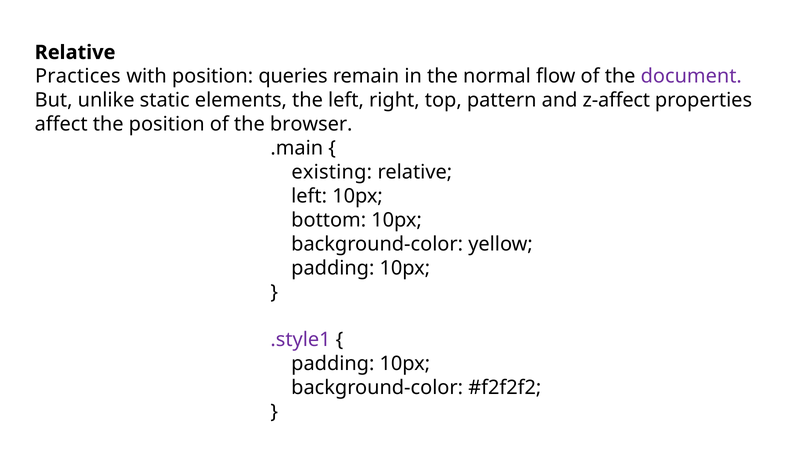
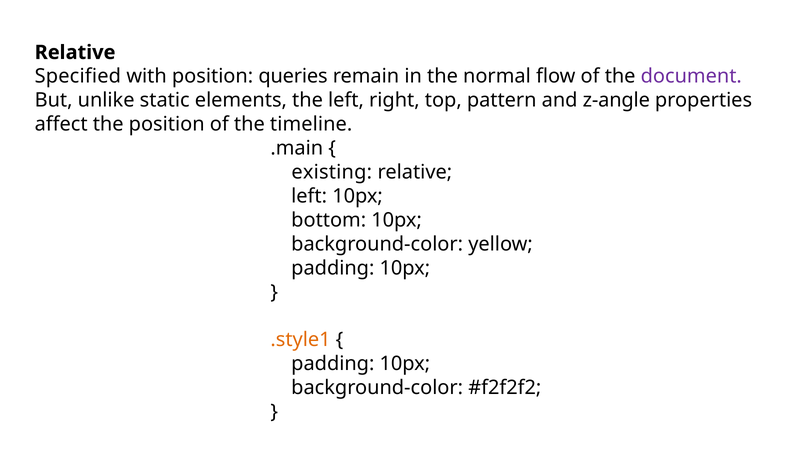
Practices: Practices -> Specified
z-affect: z-affect -> z-angle
browser: browser -> timeline
.style1 colour: purple -> orange
